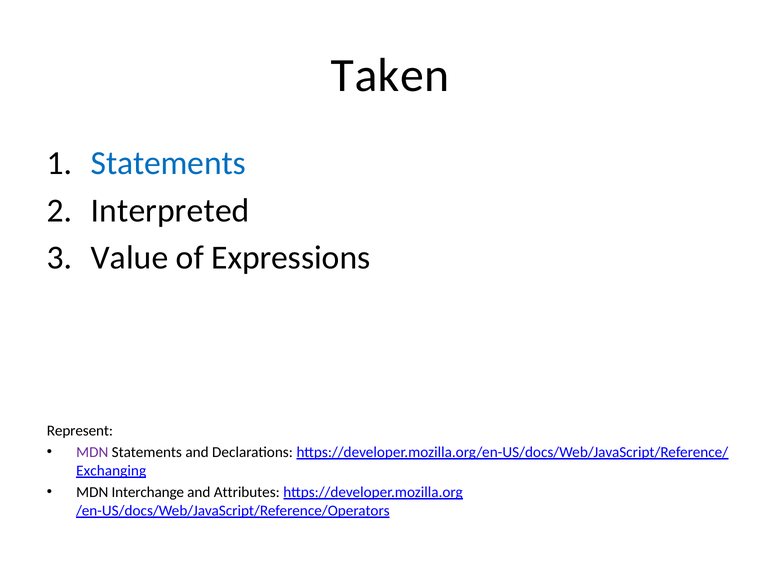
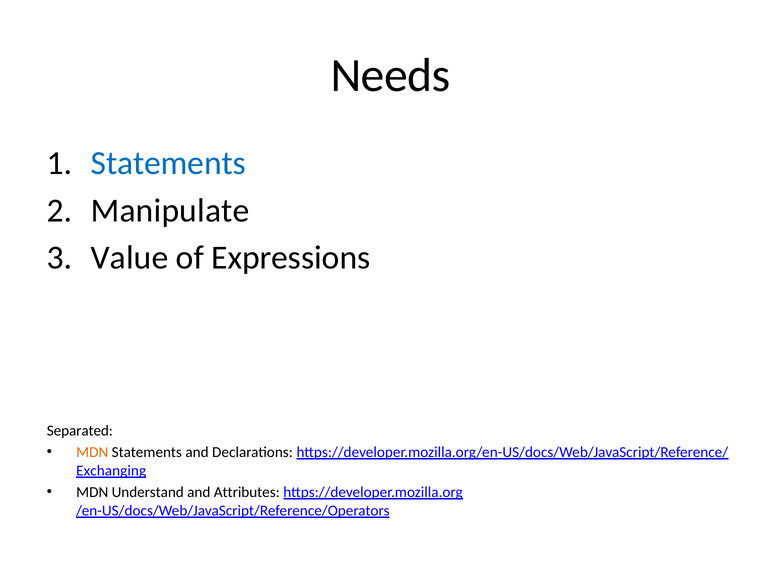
Taken: Taken -> Needs
Interpreted: Interpreted -> Manipulate
Represent: Represent -> Separated
MDN at (92, 452) colour: purple -> orange
Interchange: Interchange -> Understand
